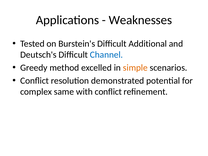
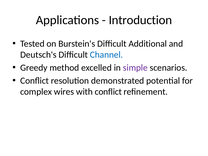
Weaknesses: Weaknesses -> Introduction
simple colour: orange -> purple
same: same -> wires
